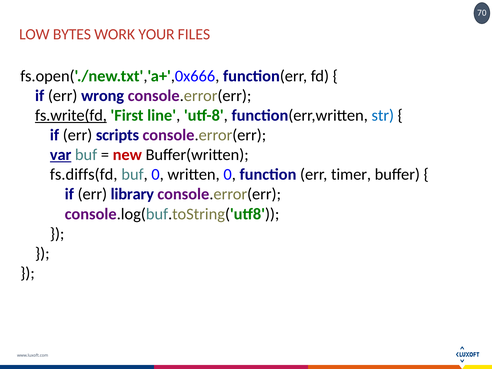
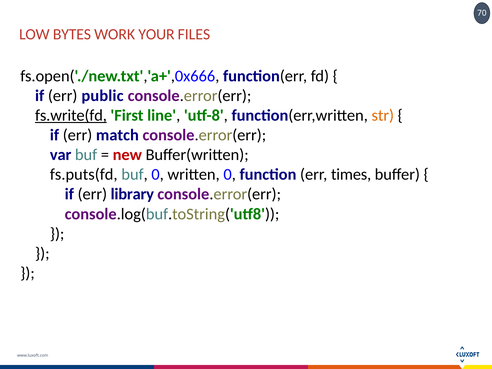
wrong: wrong -> public
str colour: blue -> orange
scripts: scripts -> match
var underline: present -> none
fs.diffs(fd: fs.diffs(fd -> fs.puts(fd
timer: timer -> times
